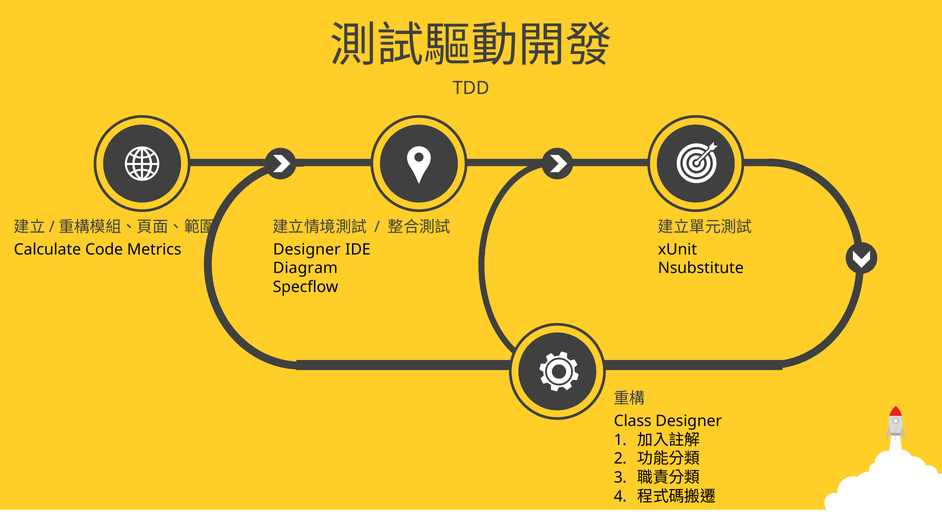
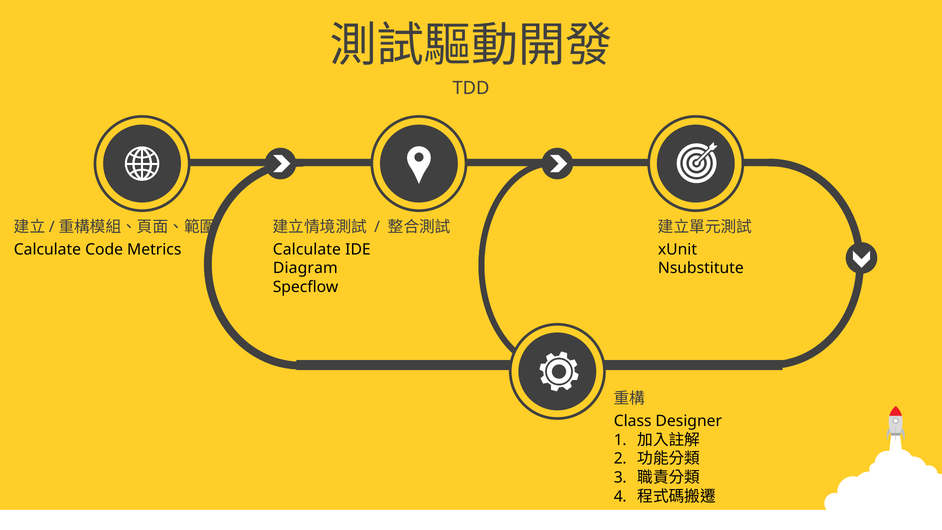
Designer at (307, 249): Designer -> Calculate
